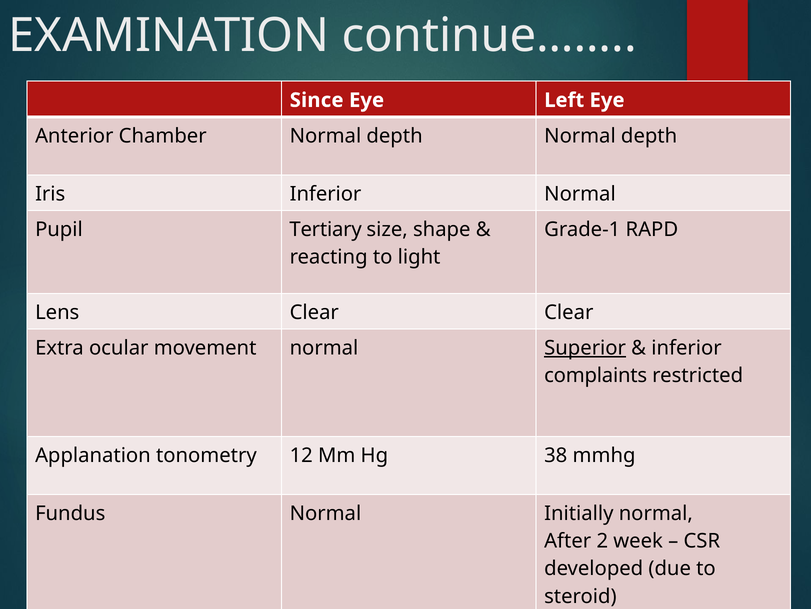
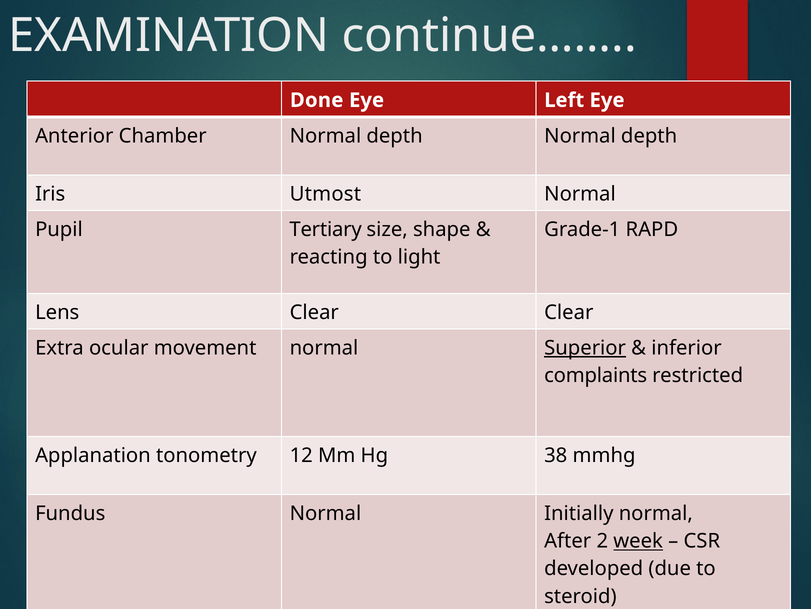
Since: Since -> Done
Iris Inferior: Inferior -> Utmost
week underline: none -> present
